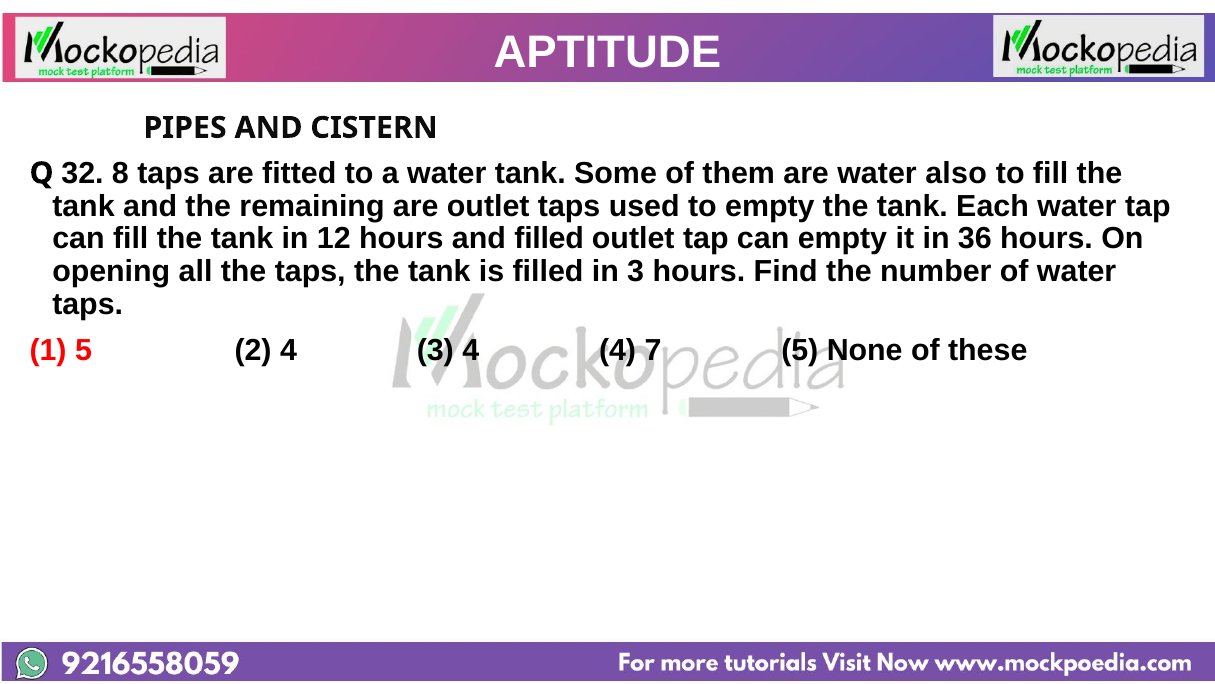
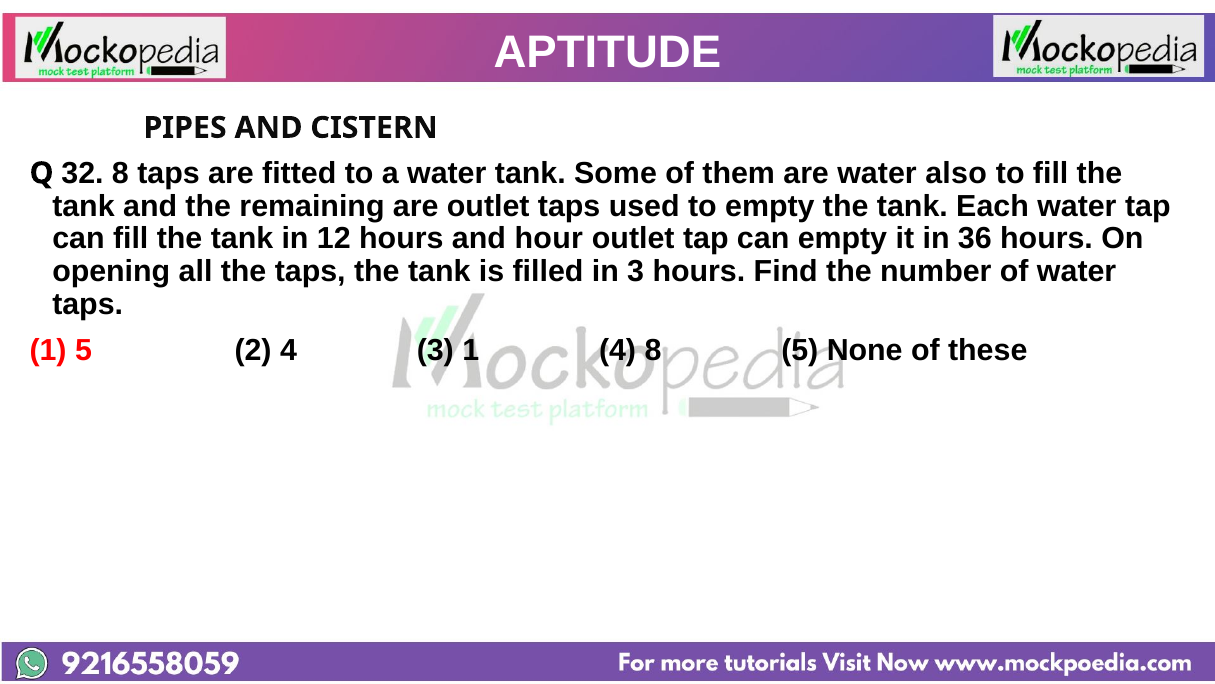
and filled: filled -> hour
3 4: 4 -> 1
4 7: 7 -> 8
